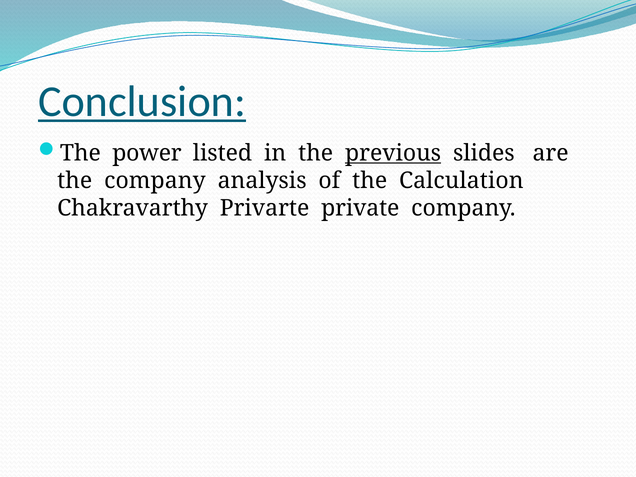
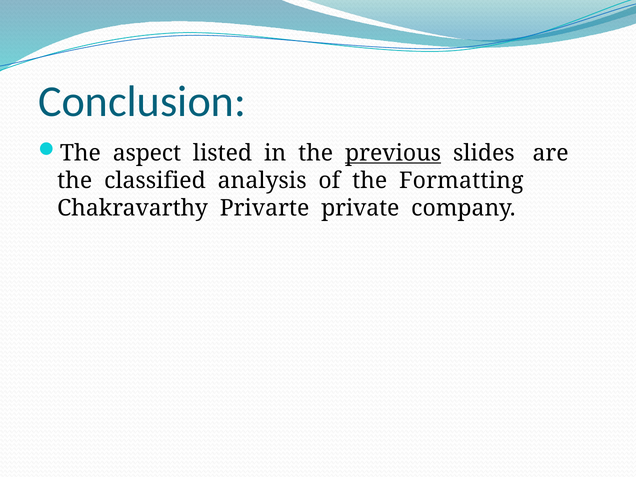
Conclusion underline: present -> none
power: power -> aspect
the company: company -> classified
Calculation: Calculation -> Formatting
